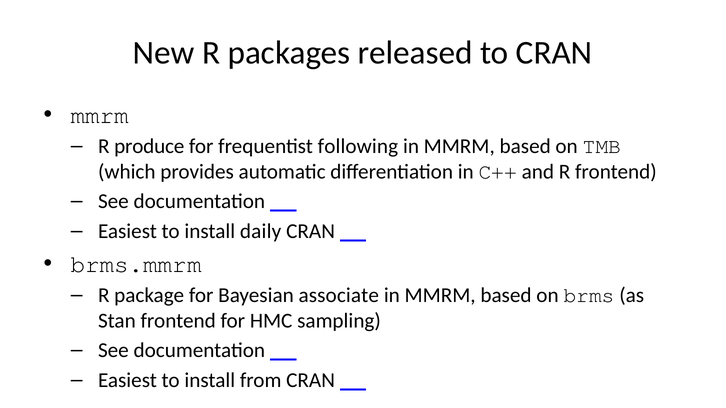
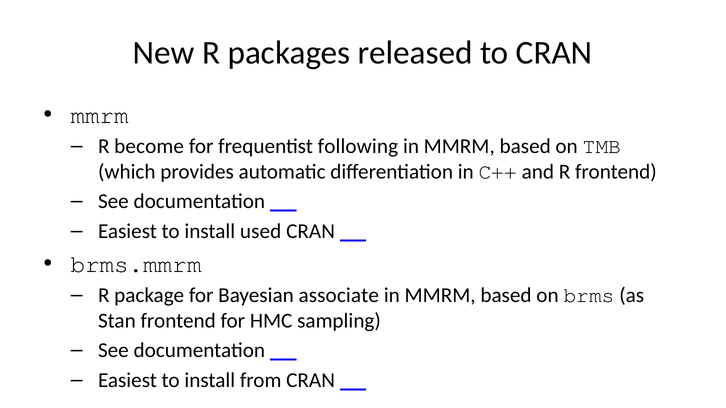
produce: produce -> become
daily: daily -> used
